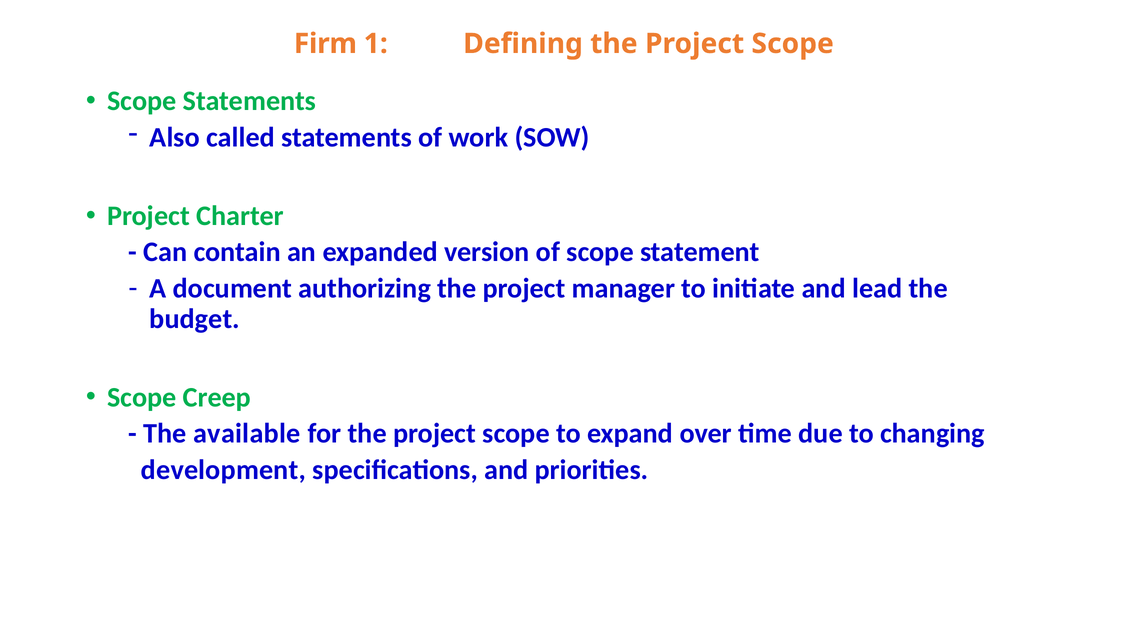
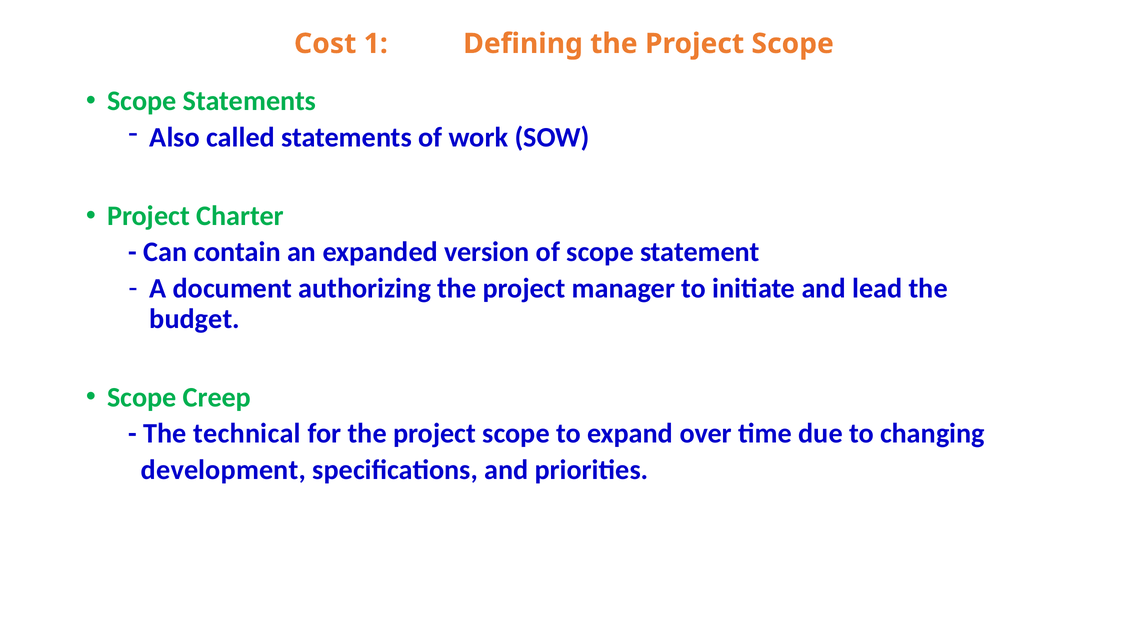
Firm: Firm -> Cost
available: available -> technical
